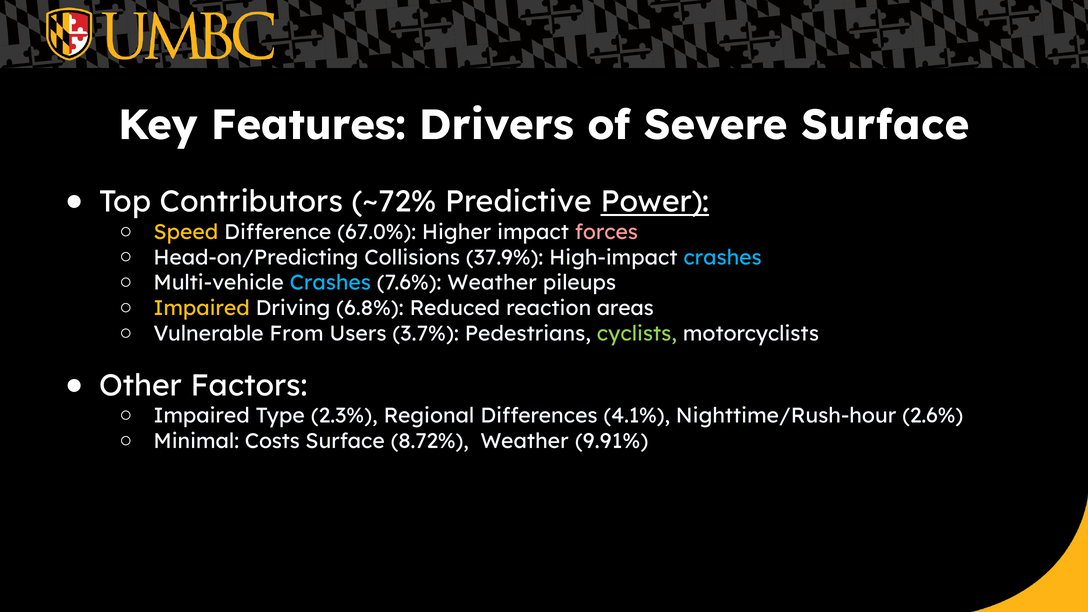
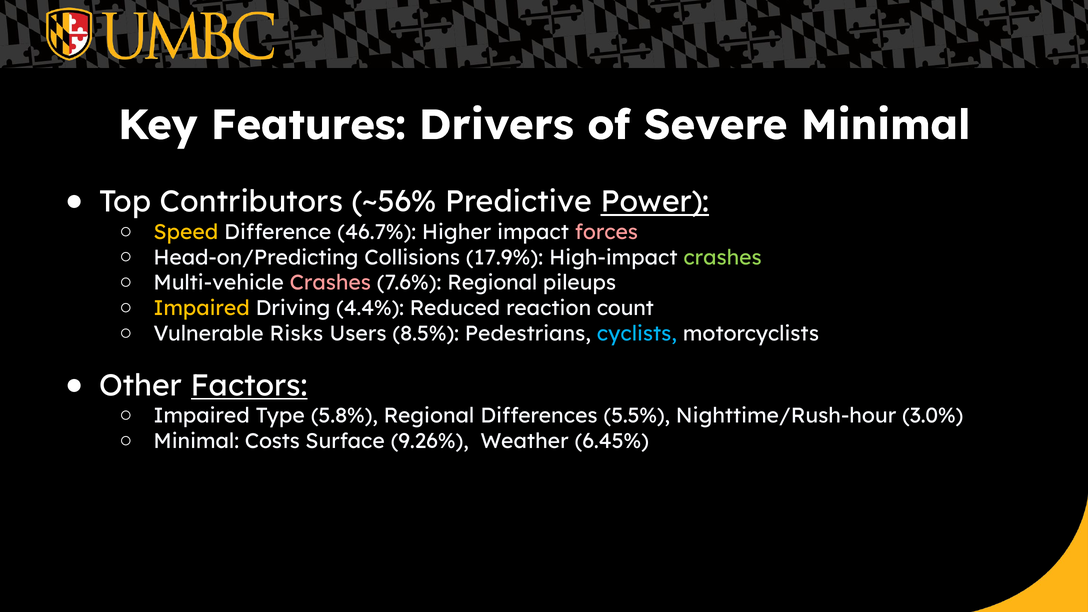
Severe Surface: Surface -> Minimal
~72%: ~72% -> ~56%
67.0%: 67.0% -> 46.7%
37.9%: 37.9% -> 17.9%
crashes at (723, 258) colour: light blue -> light green
Crashes at (330, 283) colour: light blue -> pink
7.6% Weather: Weather -> Regional
6.8%: 6.8% -> 4.4%
areas: areas -> count
From: From -> Risks
3.7%: 3.7% -> 8.5%
cyclists colour: light green -> light blue
Factors underline: none -> present
2.3%: 2.3% -> 5.8%
4.1%: 4.1% -> 5.5%
2.6%: 2.6% -> 3.0%
8.72%: 8.72% -> 9.26%
9.91%: 9.91% -> 6.45%
